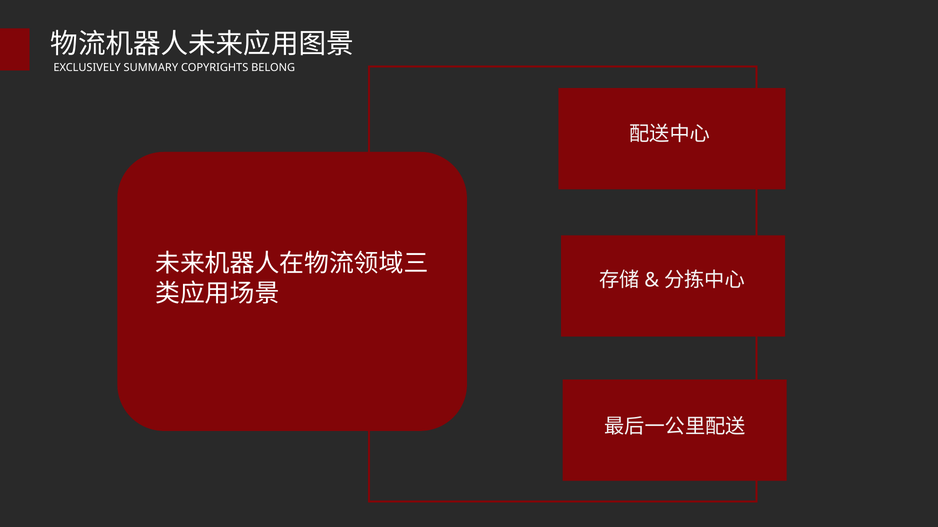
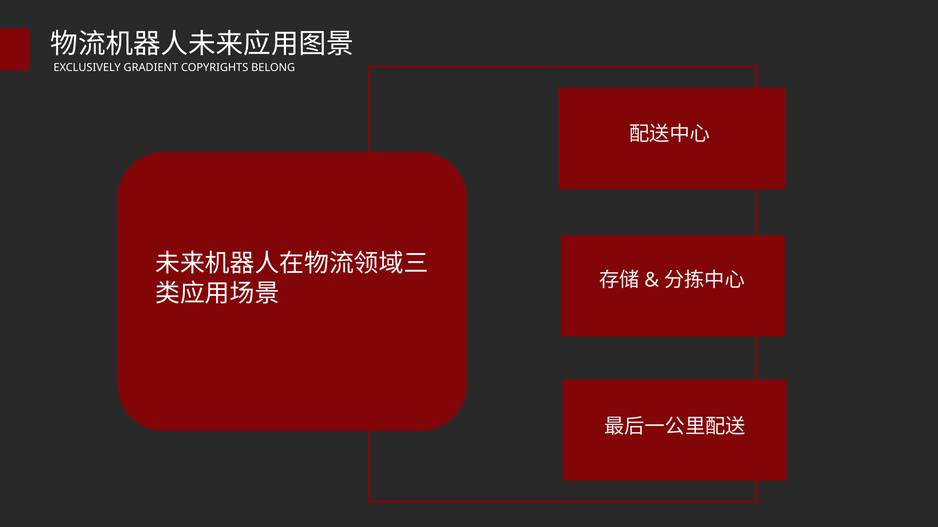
SUMMARY: SUMMARY -> GRADIENT
